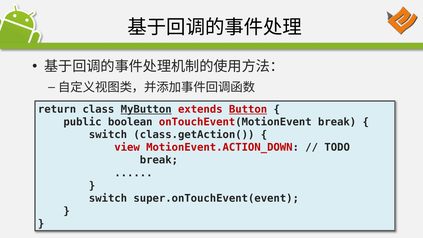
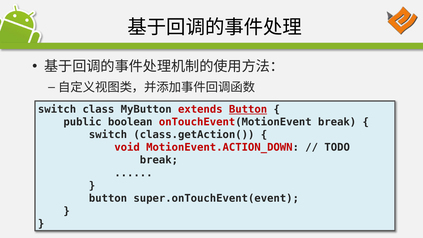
return at (57, 109): return -> switch
MyButton underline: present -> none
view: view -> void
switch at (108, 198): switch -> button
